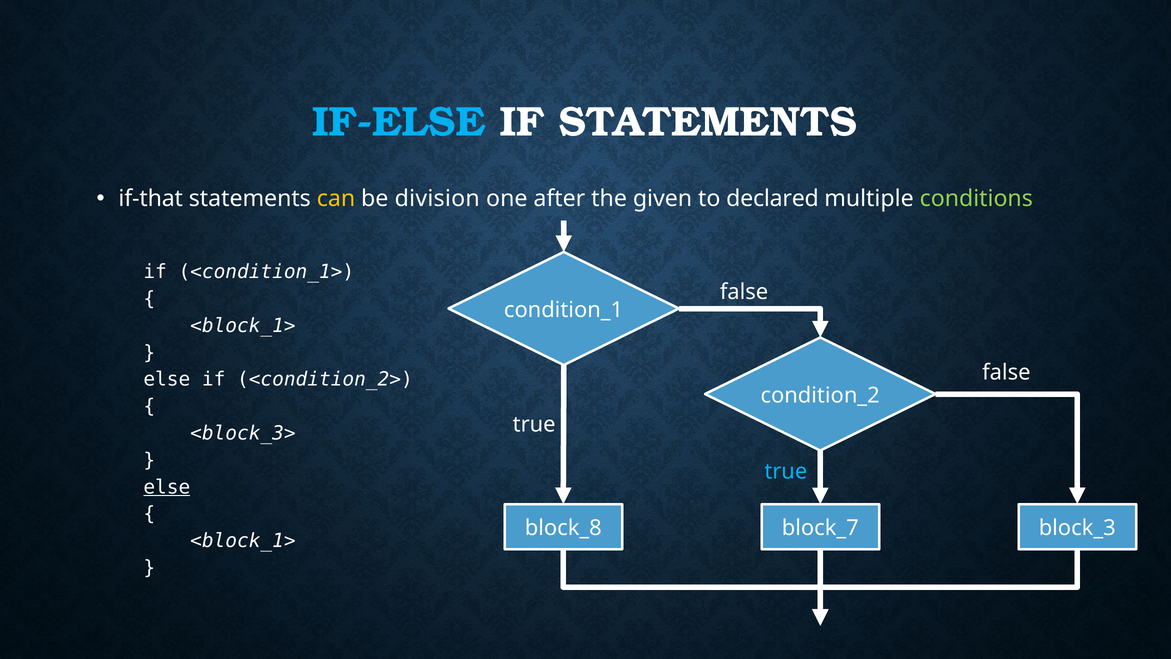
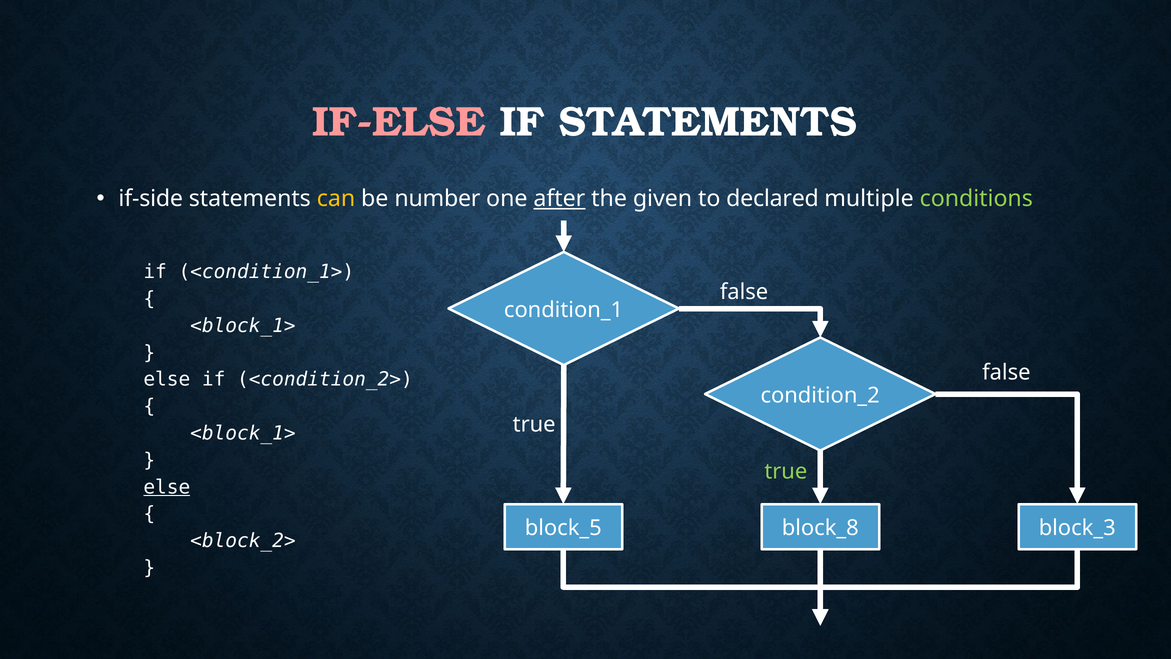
IF-ELSE colour: light blue -> pink
if-that: if-that -> if-side
division: division -> number
after underline: none -> present
<block_3> at (243, 433): <block_3> -> <block_1>
true at (786, 471) colour: light blue -> light green
block_8: block_8 -> block_5
block_7: block_7 -> block_8
<block_1> at (243, 541): <block_1> -> <block_2>
